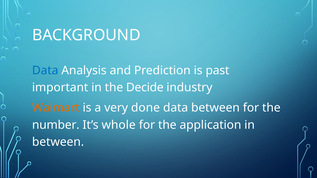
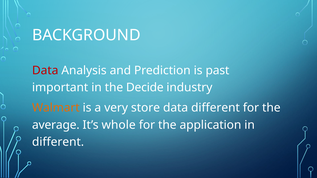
Data at (45, 70) colour: blue -> red
done: done -> store
data between: between -> different
number: number -> average
between at (58, 142): between -> different
